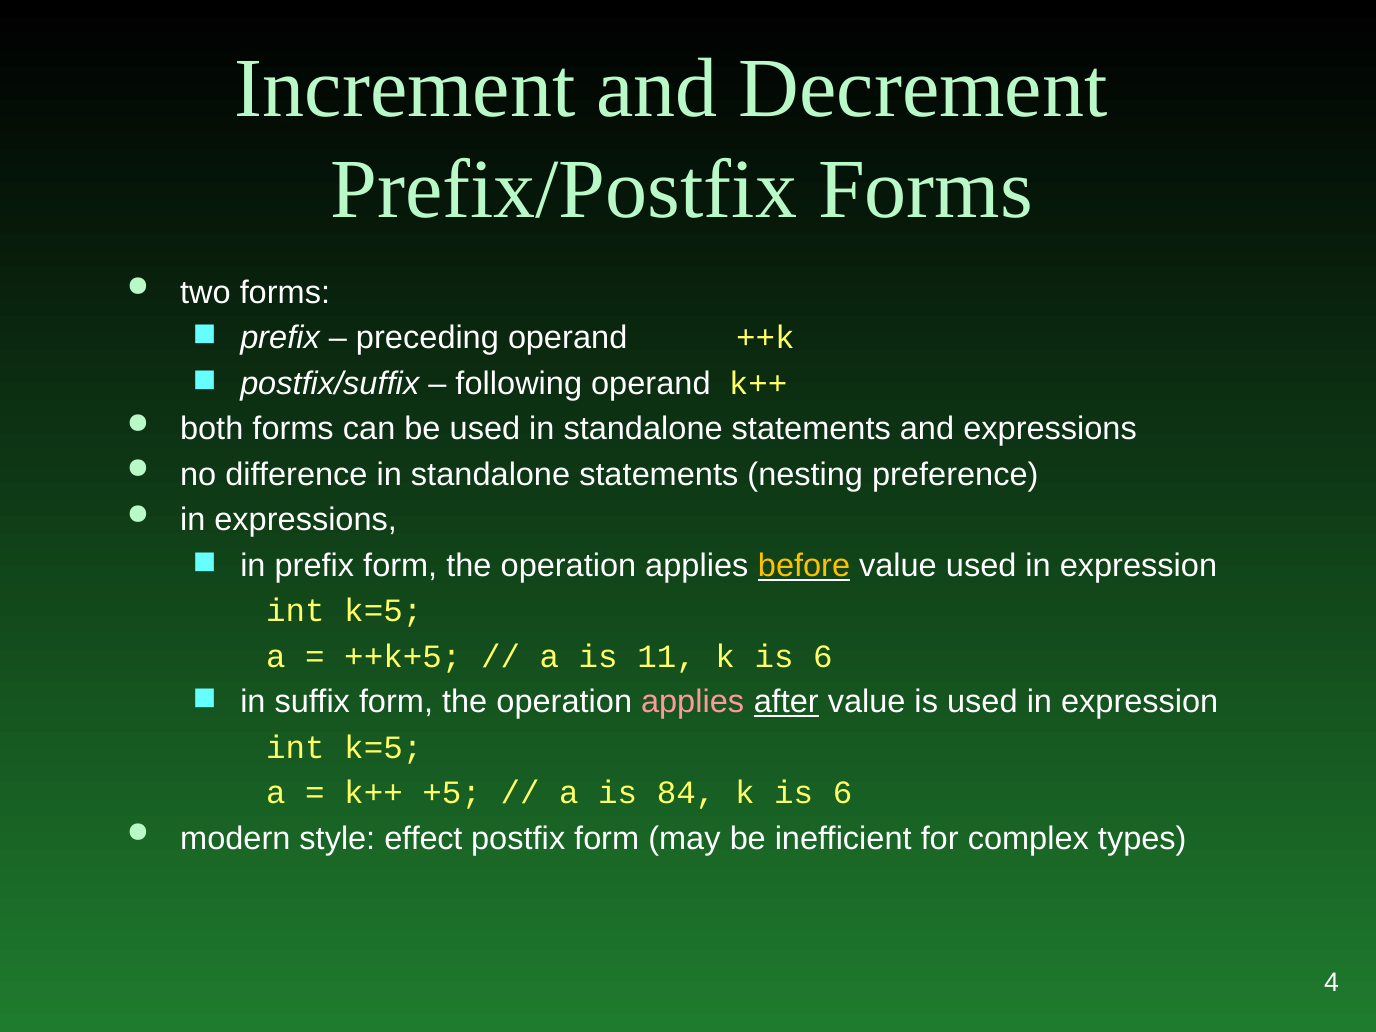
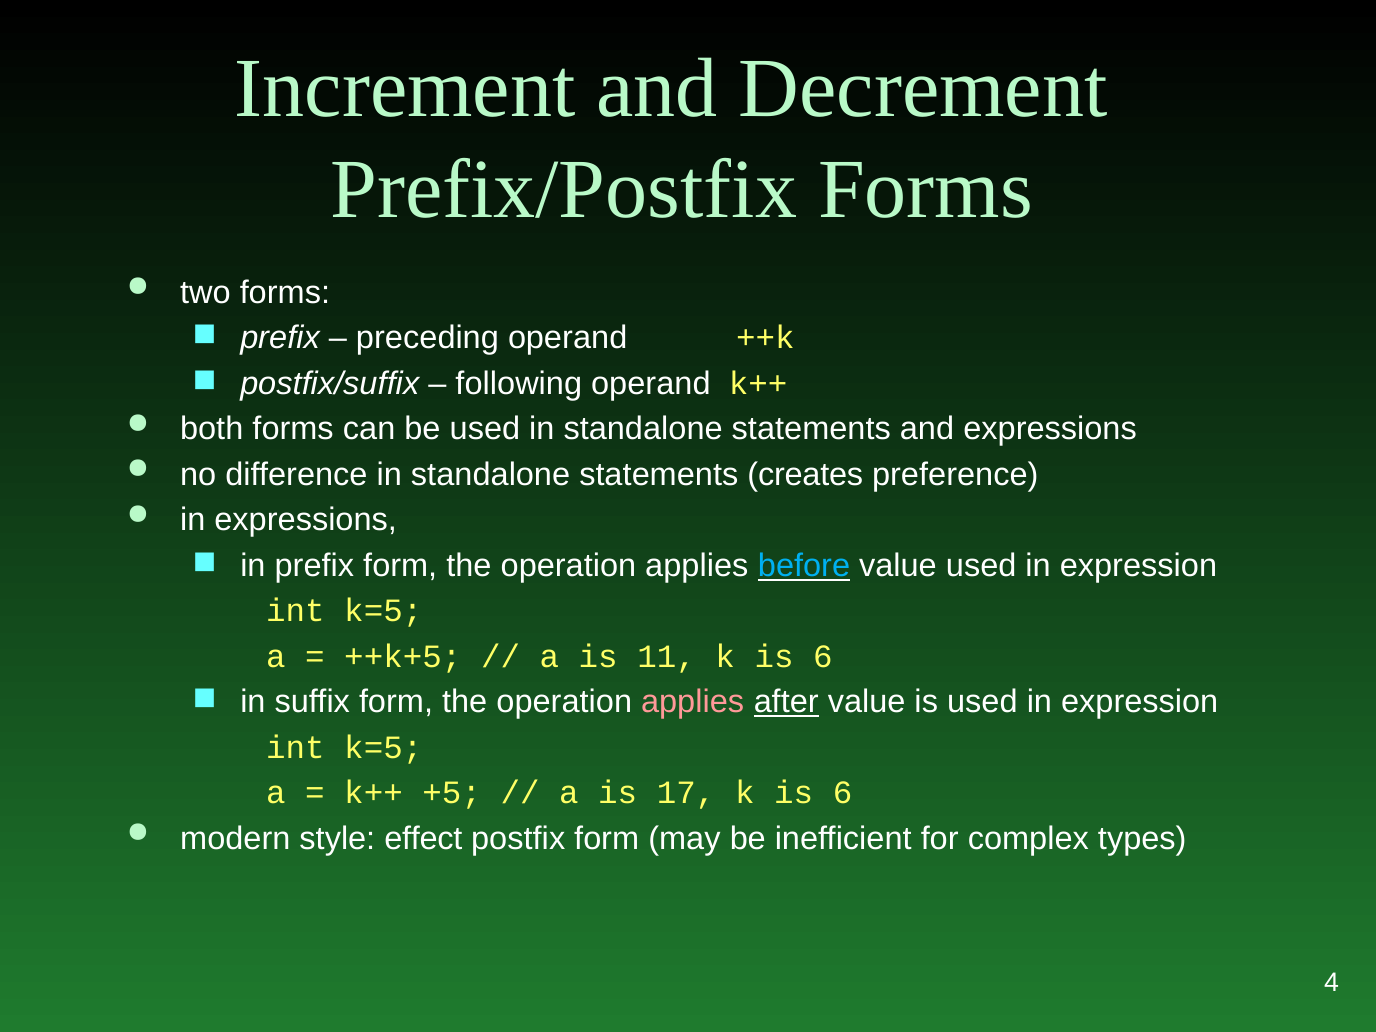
nesting: nesting -> creates
before colour: yellow -> light blue
84: 84 -> 17
